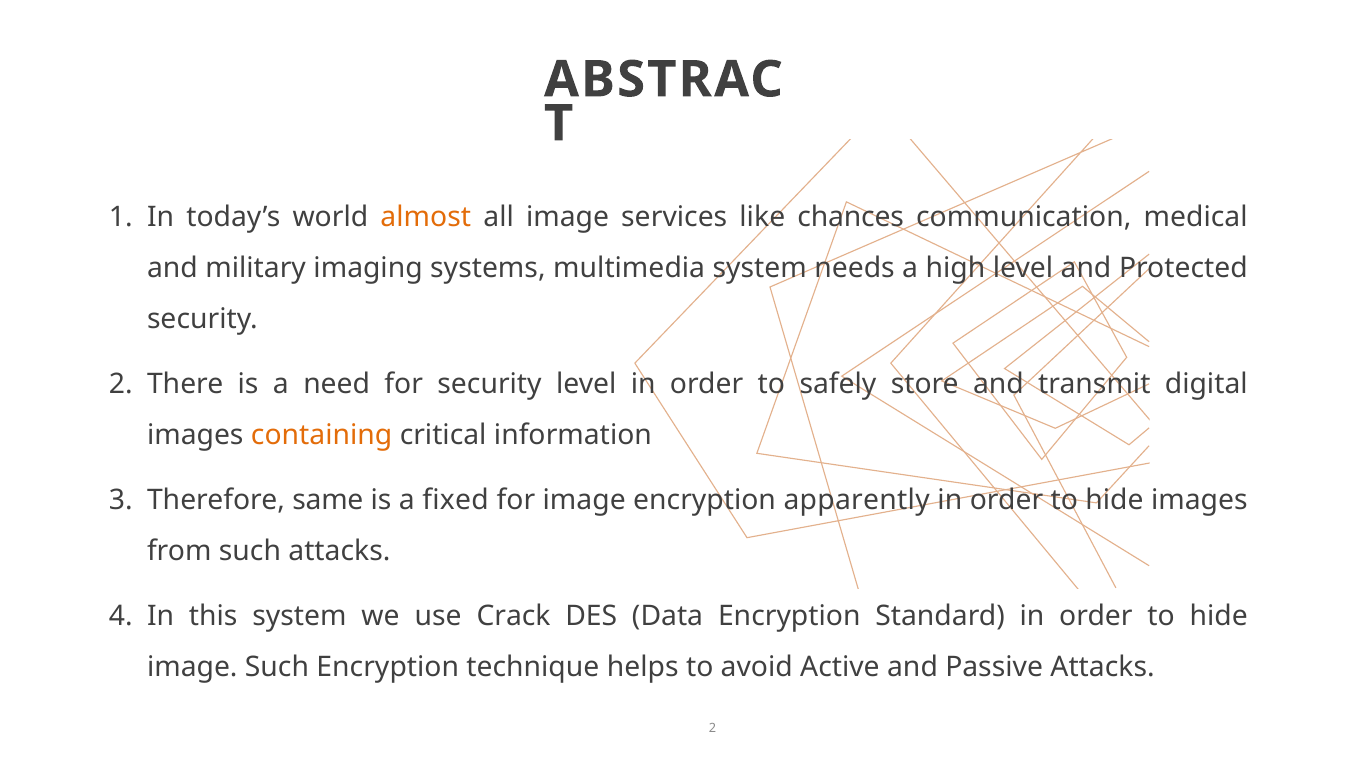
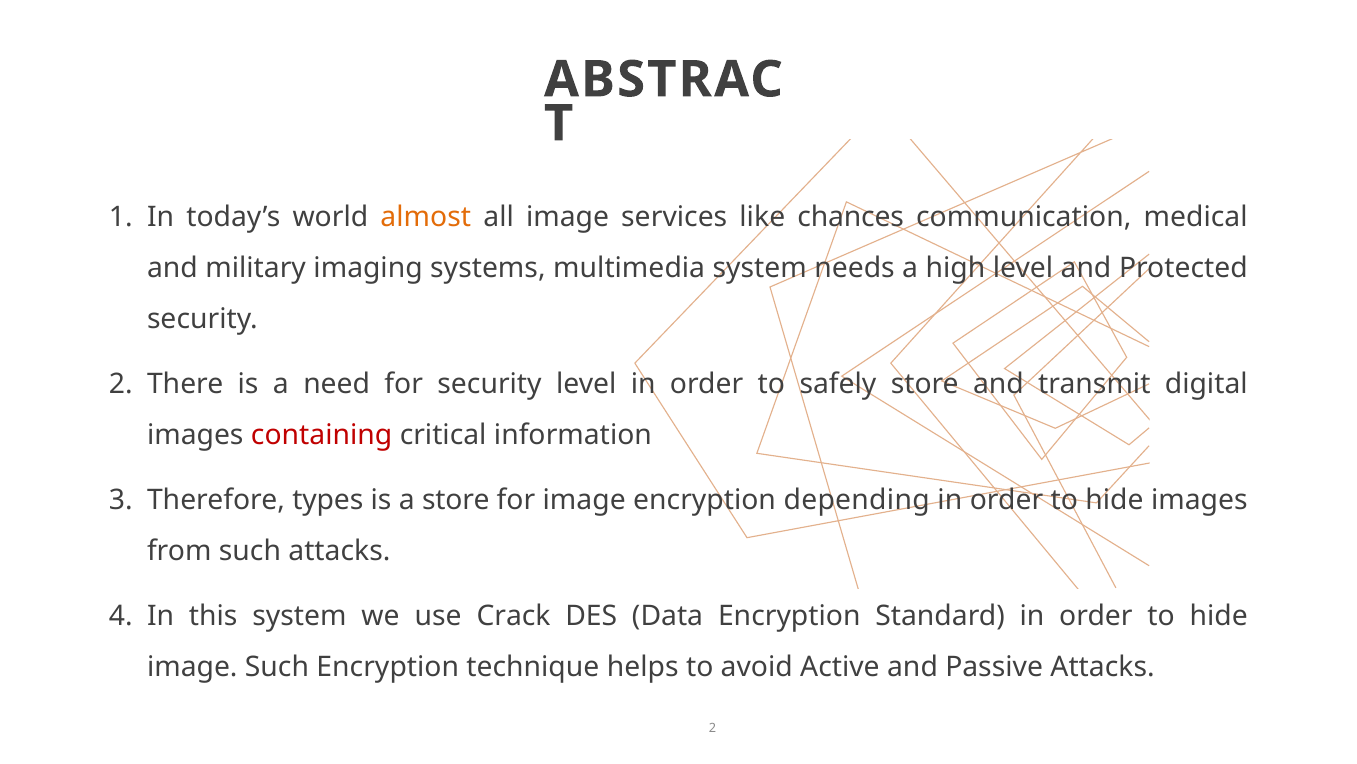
containing colour: orange -> red
same: same -> types
a fixed: fixed -> store
apparently: apparently -> depending
